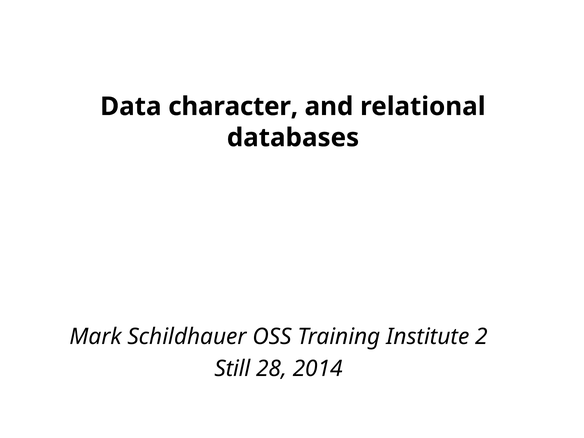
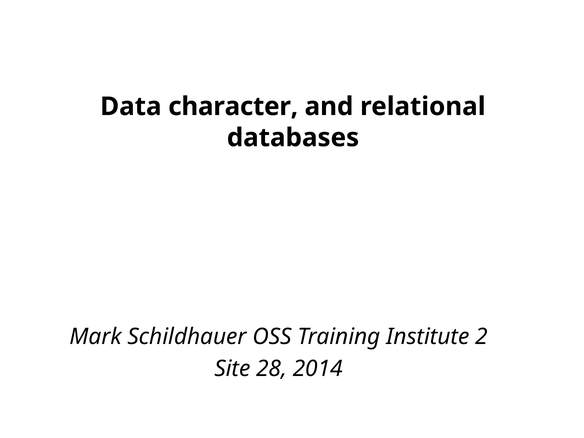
Still: Still -> Site
